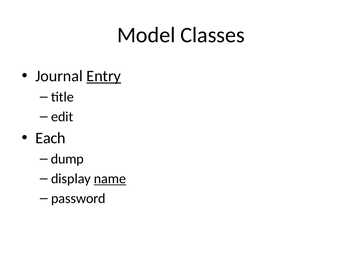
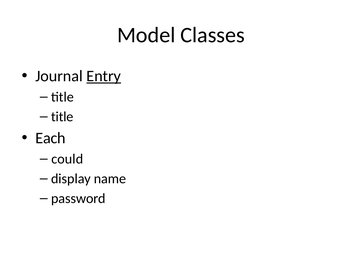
edit at (62, 116): edit -> title
dump: dump -> could
name underline: present -> none
